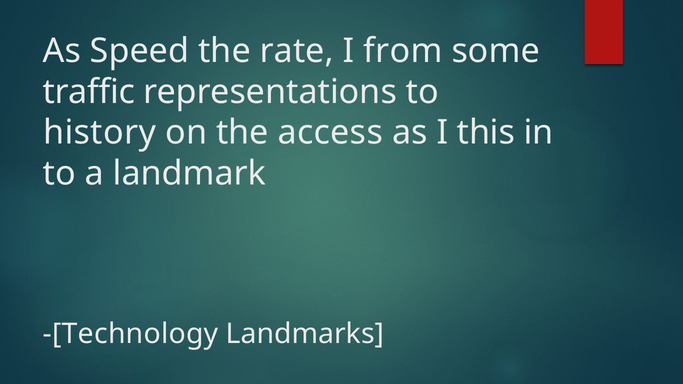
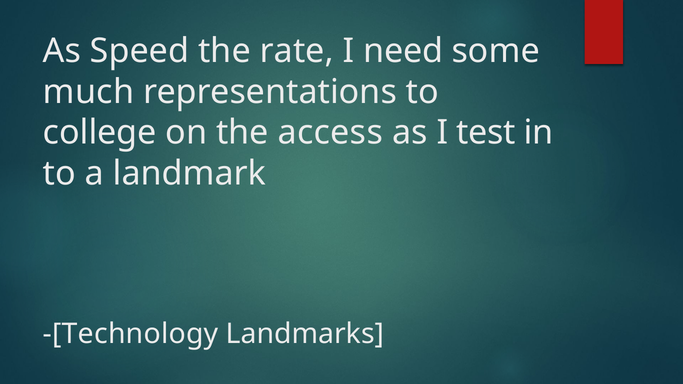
from: from -> need
traffic: traffic -> much
history: history -> college
this: this -> test
